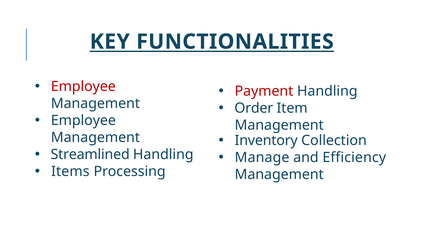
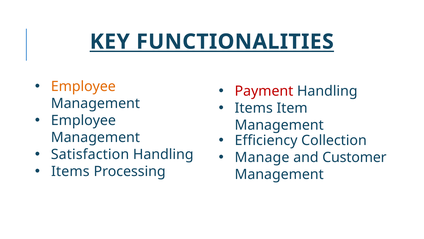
Employee at (83, 86) colour: red -> orange
Order at (254, 108): Order -> Items
Inventory: Inventory -> Efficiency
Streamlined: Streamlined -> Satisfaction
Efficiency: Efficiency -> Customer
